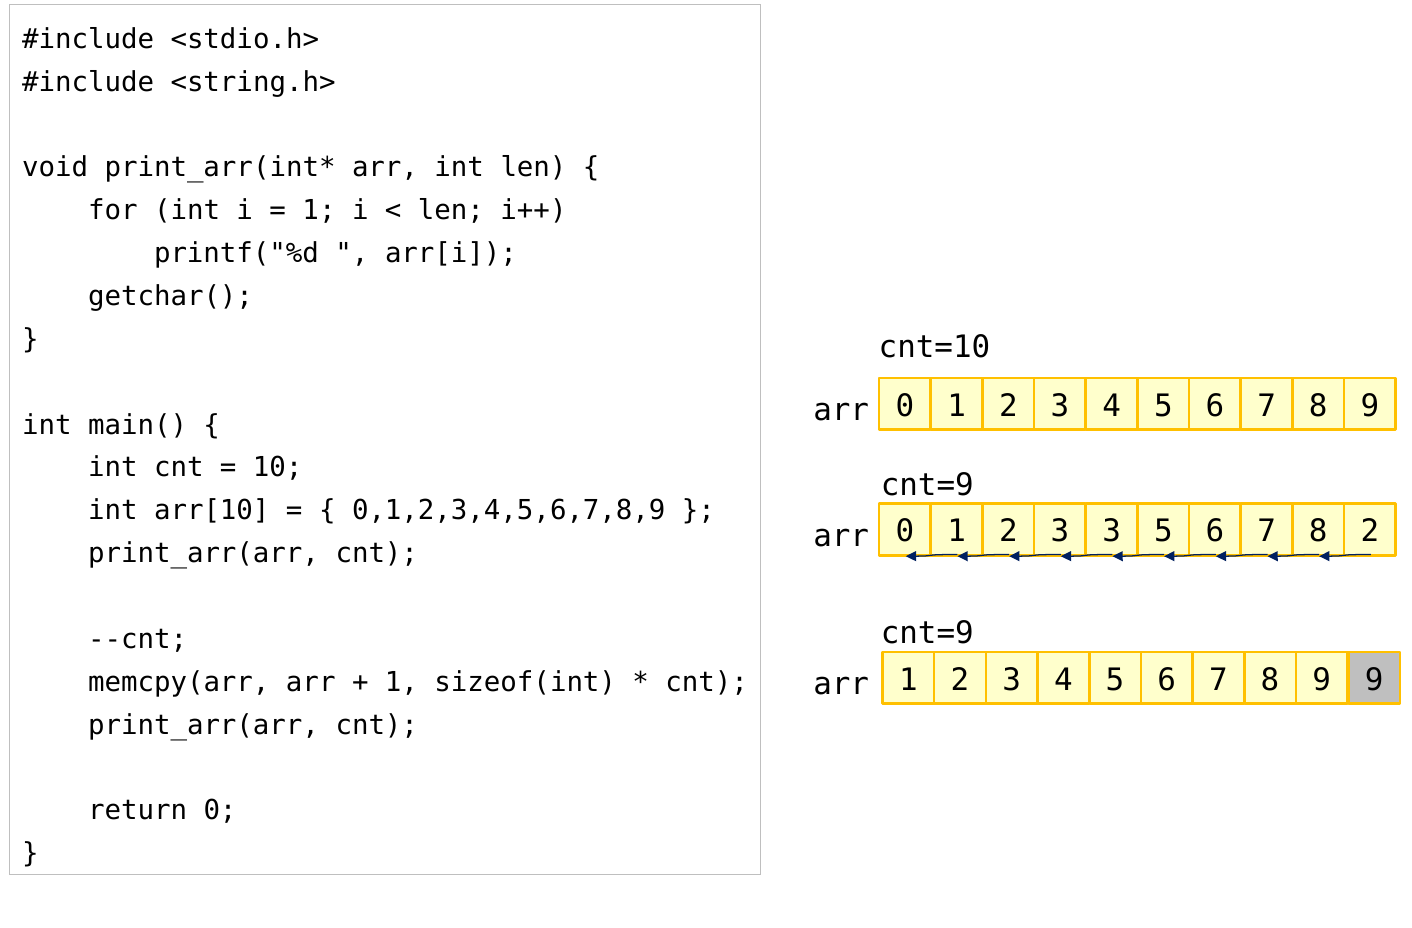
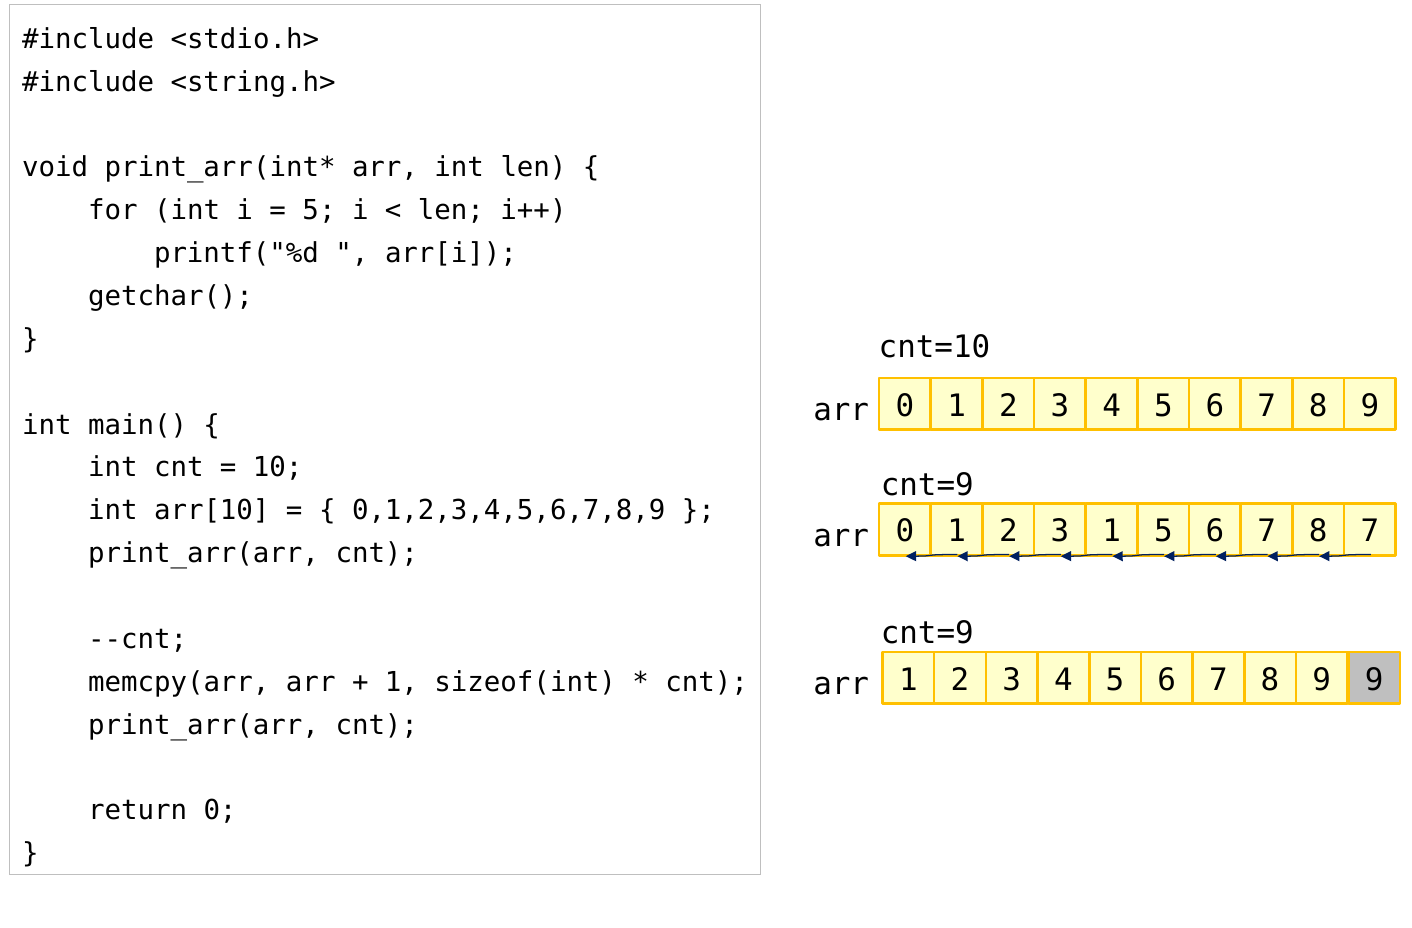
1 at (319, 211): 1 -> 5
3 3: 3 -> 1
8 2: 2 -> 7
